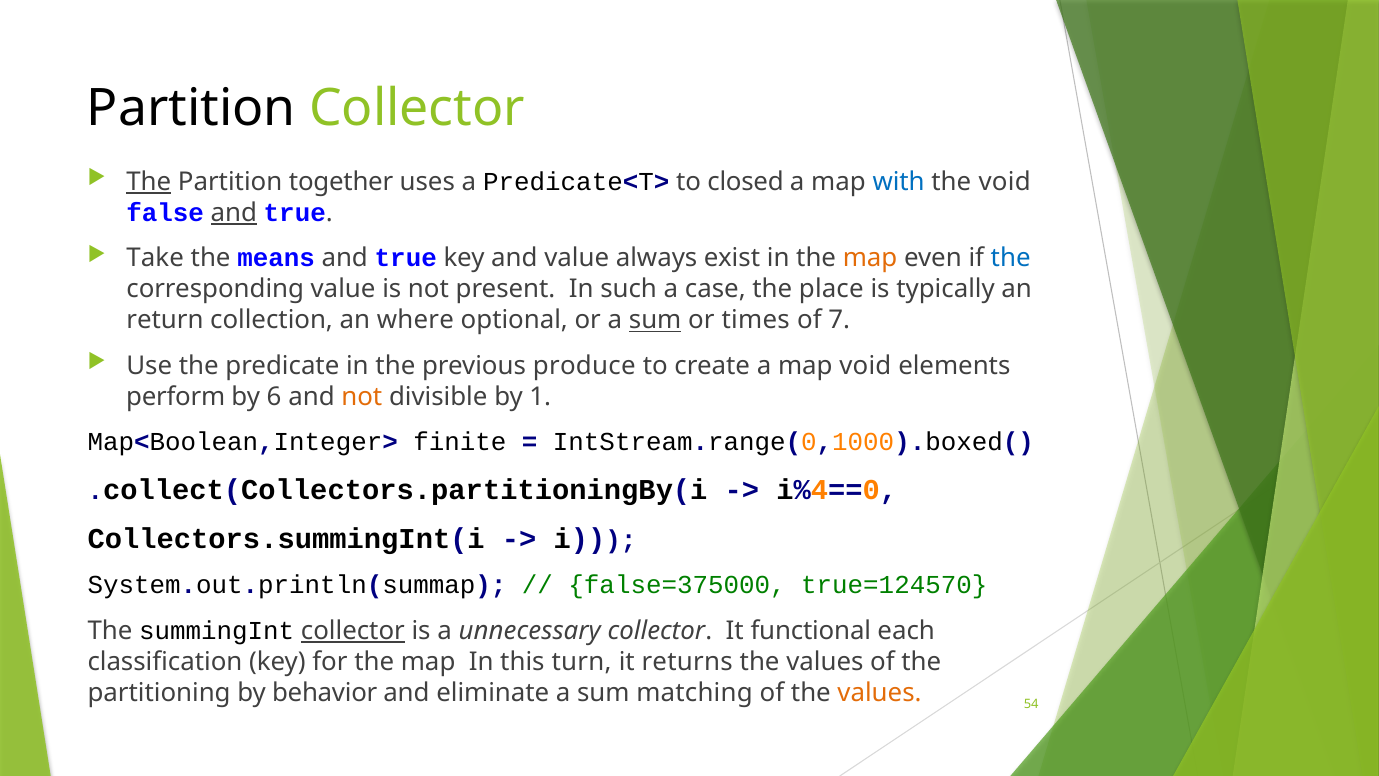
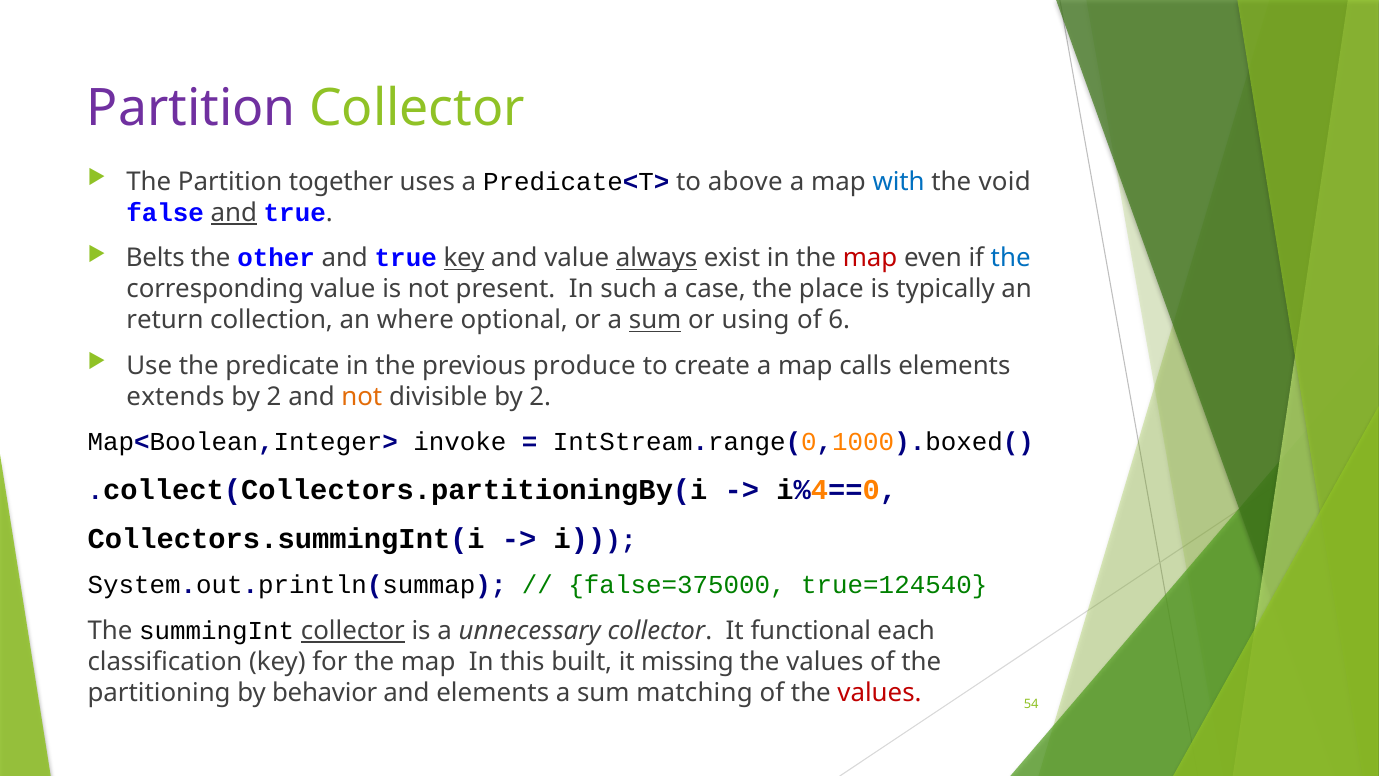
Partition at (191, 109) colour: black -> purple
The at (149, 182) underline: present -> none
closed: closed -> above
Take: Take -> Belts
means: means -> other
key at (464, 258) underline: none -> present
always underline: none -> present
map at (870, 258) colour: orange -> red
times: times -> using
7: 7 -> 6
map void: void -> calls
perform: perform -> extends
6 at (274, 397): 6 -> 2
divisible by 1: 1 -> 2
finite: finite -> invoke
true=124570: true=124570 -> true=124540
turn: turn -> built
returns: returns -> missing
and eliminate: eliminate -> elements
values at (880, 693) colour: orange -> red
